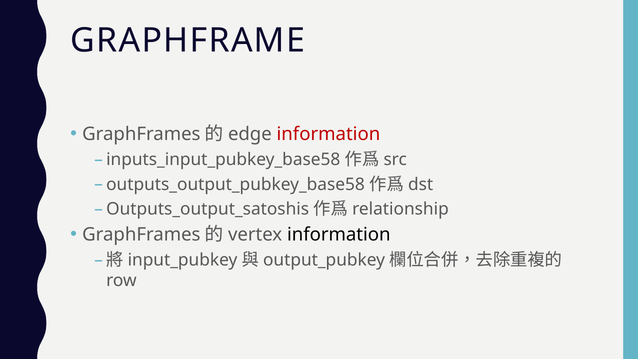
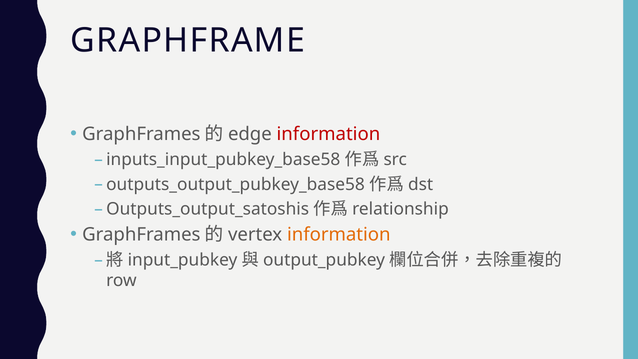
information at (339, 235) colour: black -> orange
